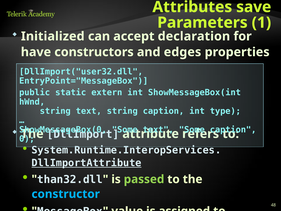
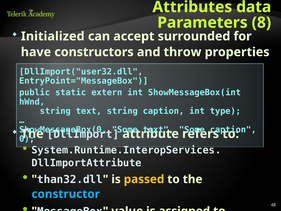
save: save -> data
1: 1 -> 8
declaration: declaration -> surrounded
edges: edges -> throw
DllImportAttribute underline: present -> none
passed colour: light green -> yellow
